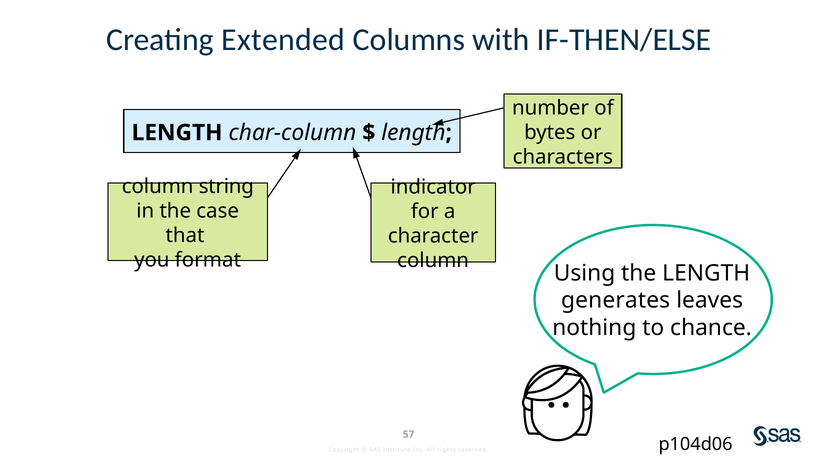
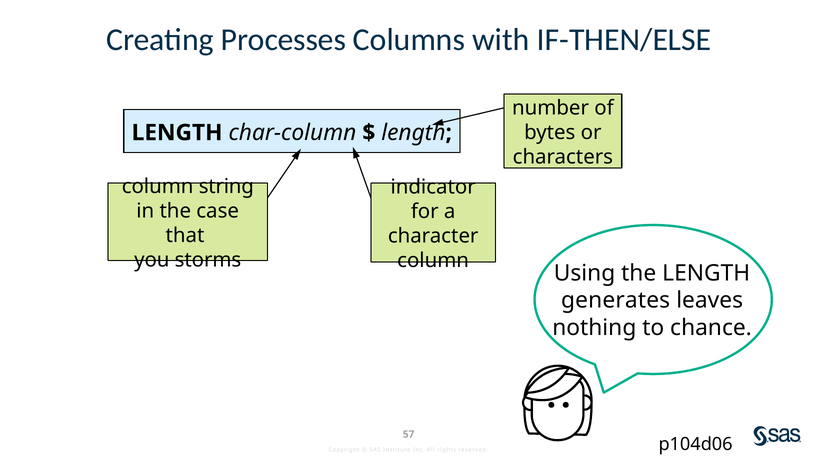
Extended: Extended -> Processes
format: format -> storms
